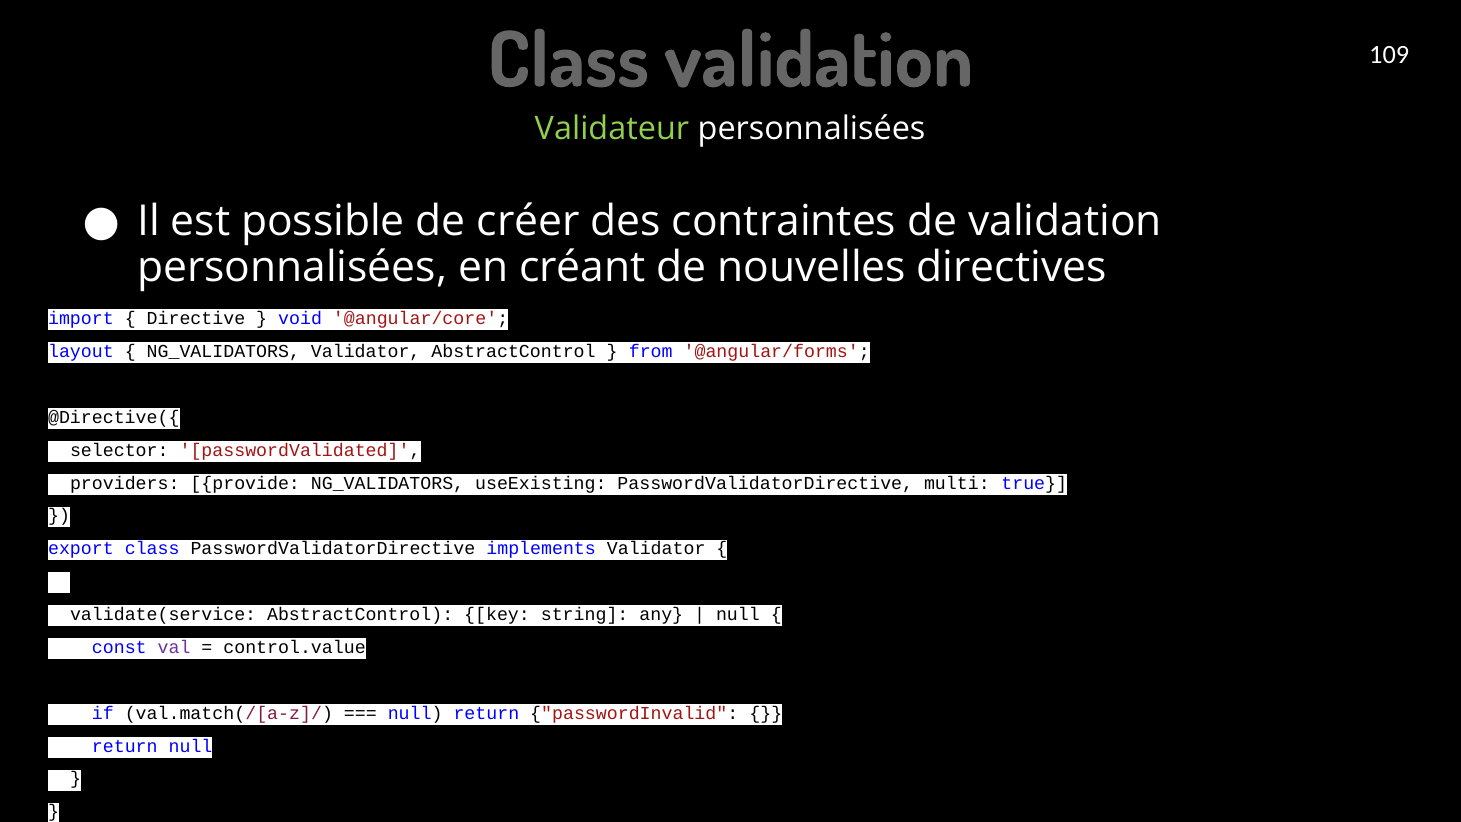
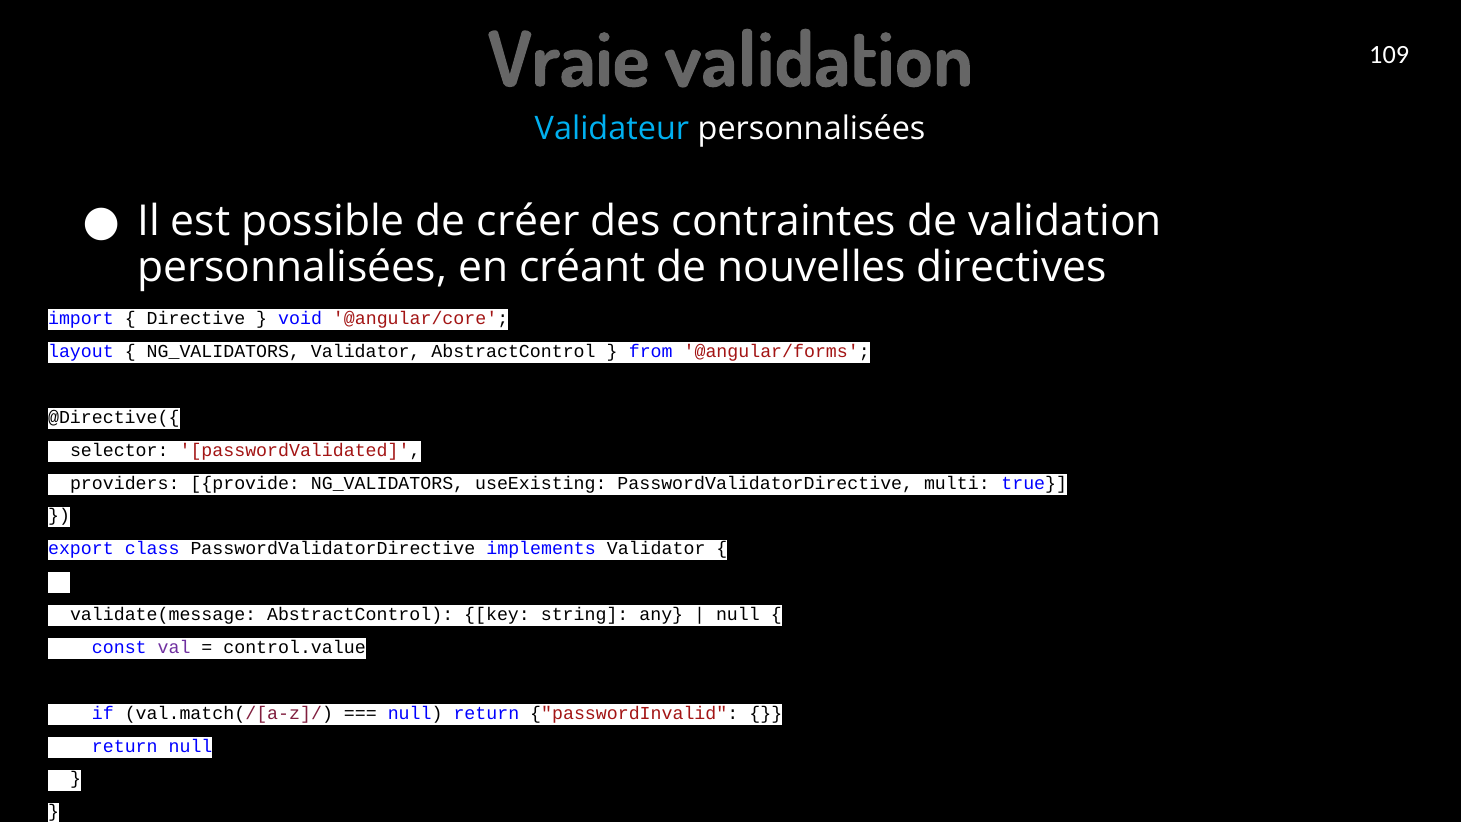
Class at (569, 61): Class -> Vraie
Validateur colour: light green -> light blue
validate(service: validate(service -> validate(message
